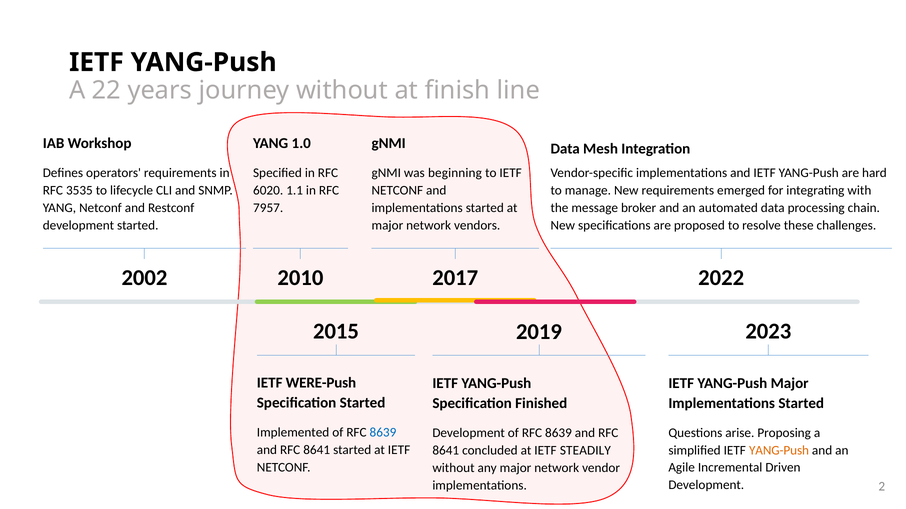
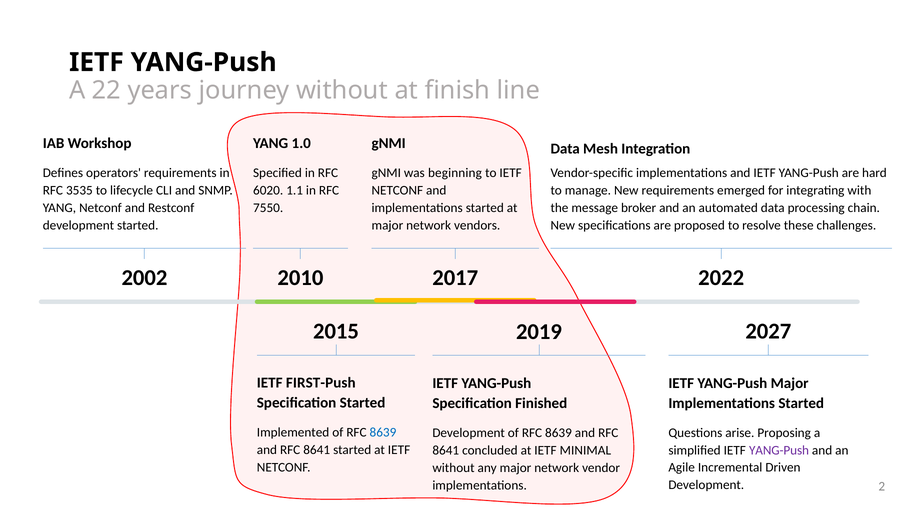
7957: 7957 -> 7550
2023: 2023 -> 2027
WERE-Push: WERE-Push -> FIRST-Push
YANG-Push at (779, 451) colour: orange -> purple
STEADILY: STEADILY -> MINIMAL
